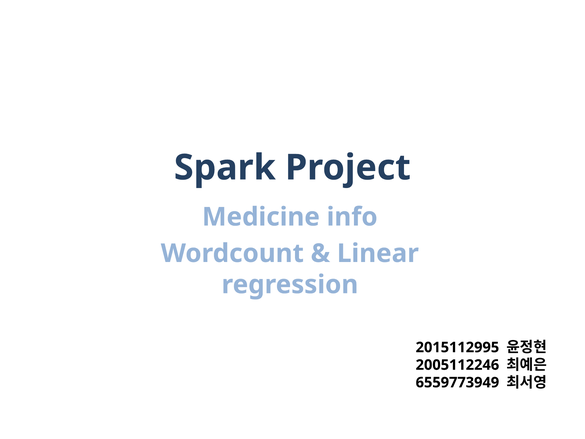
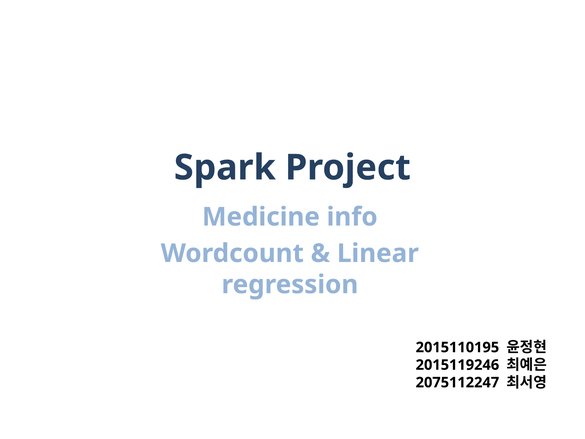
2015112995: 2015112995 -> 2015110195
2005112246: 2005112246 -> 2015119246
6559773949: 6559773949 -> 2075112247
